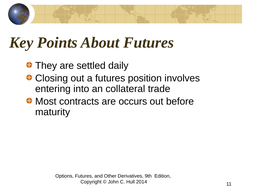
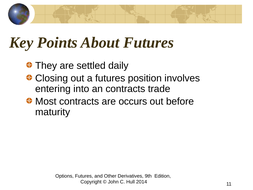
an collateral: collateral -> contracts
